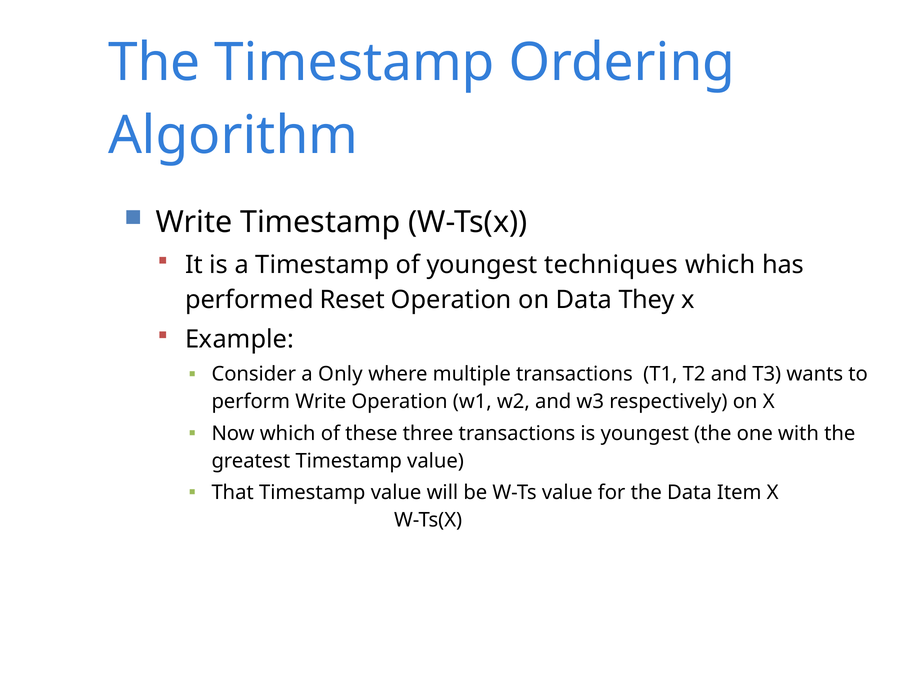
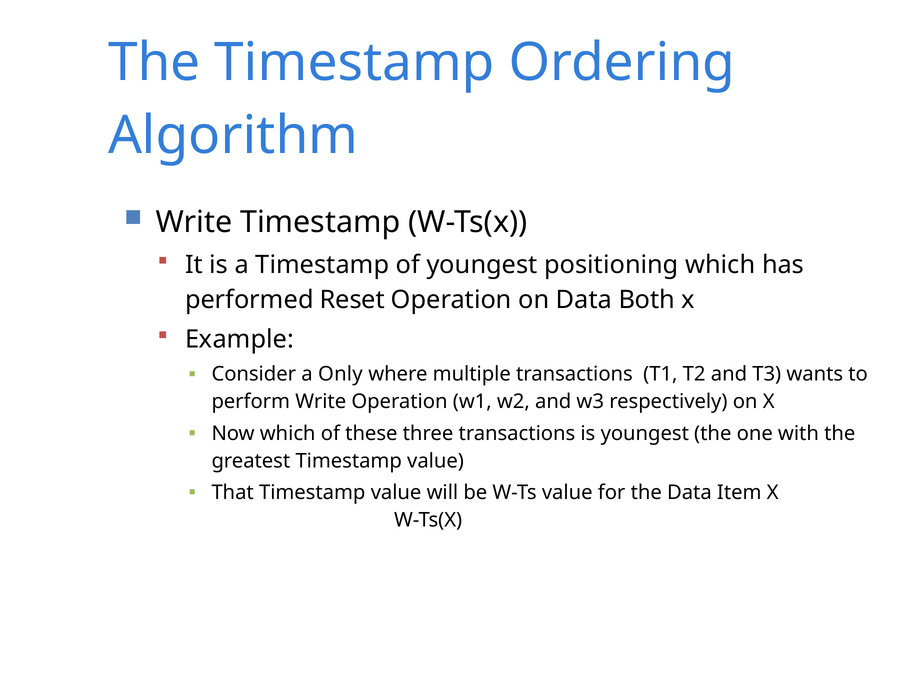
techniques: techniques -> positioning
They: They -> Both
